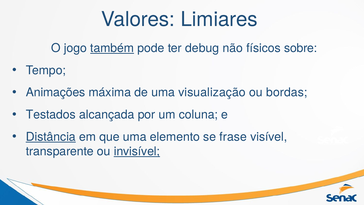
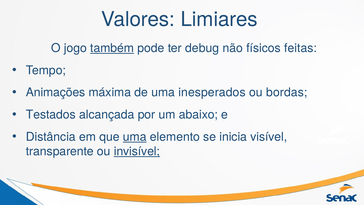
sobre: sobre -> feitas
visualização: visualização -> inesperados
coluna: coluna -> abaixo
Distância underline: present -> none
uma at (135, 137) underline: none -> present
frase: frase -> inicia
